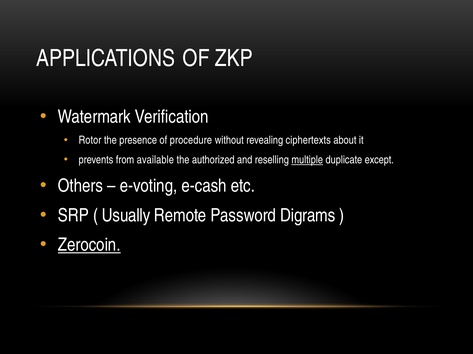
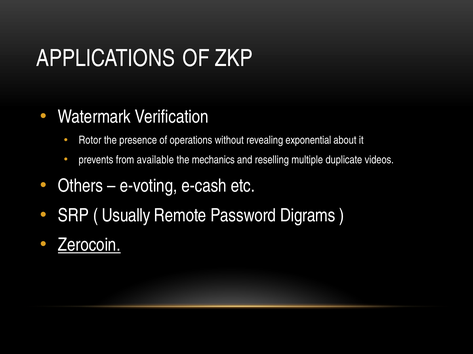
procedure: procedure -> operations
ciphertexts: ciphertexts -> exponential
authorized: authorized -> mechanics
multiple underline: present -> none
except: except -> videos
